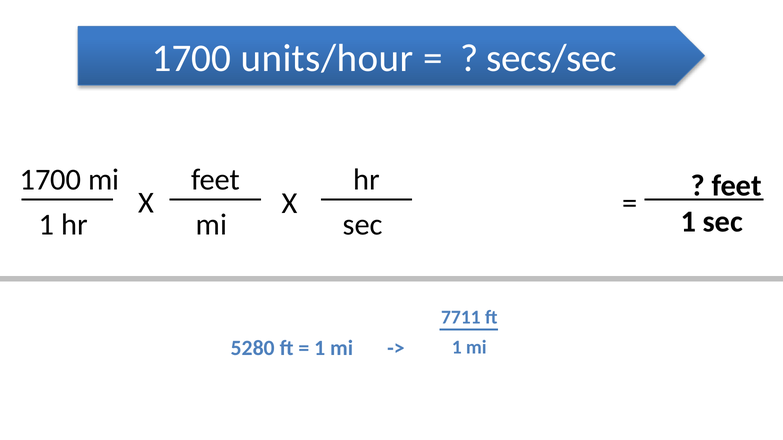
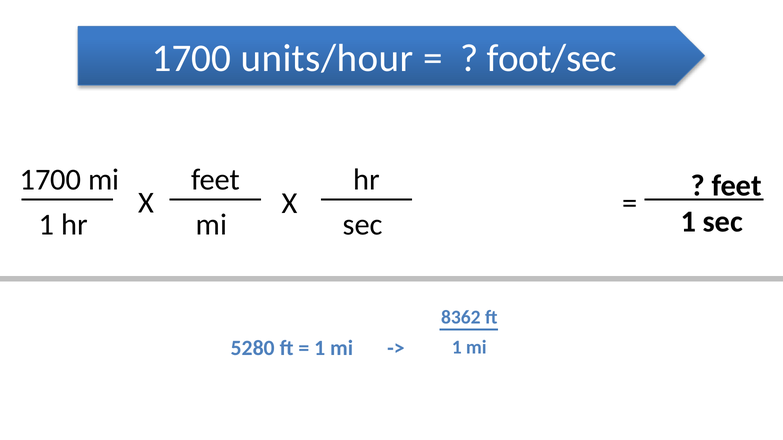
secs/sec: secs/sec -> foot/sec
7711: 7711 -> 8362
